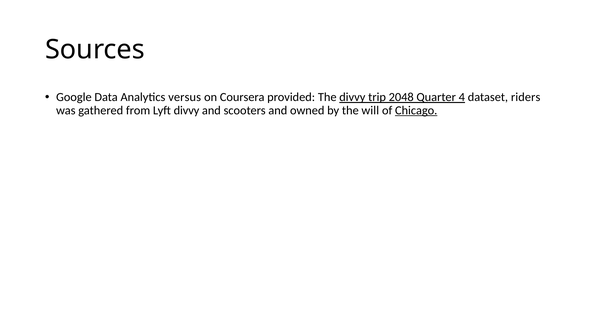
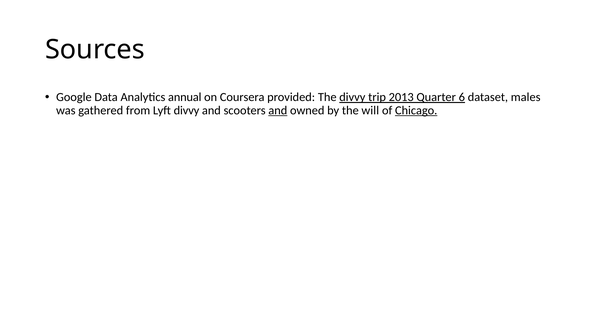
versus: versus -> annual
2048: 2048 -> 2013
4: 4 -> 6
riders: riders -> males
and at (278, 111) underline: none -> present
